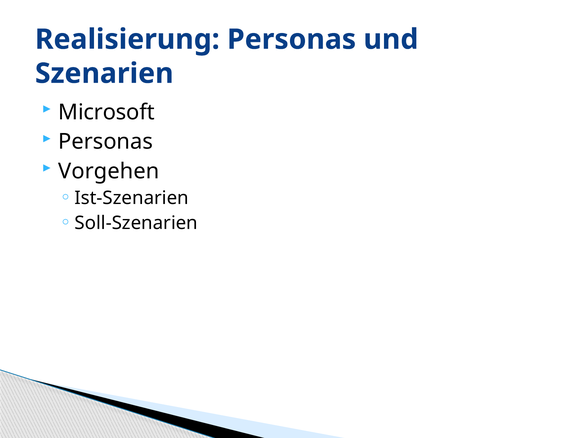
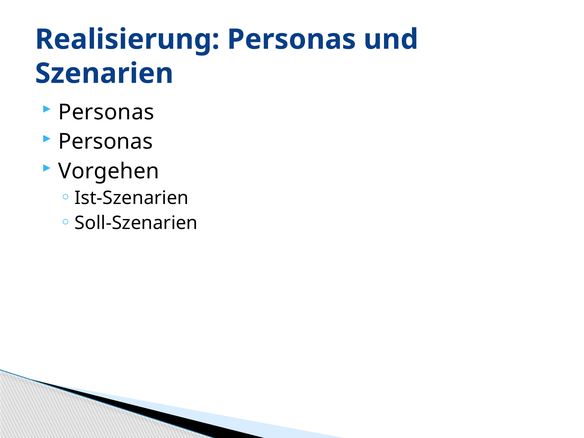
Microsoft at (106, 112): Microsoft -> Personas
